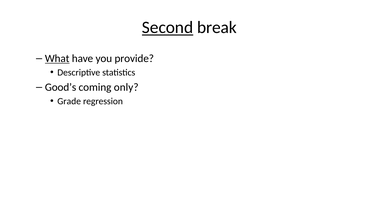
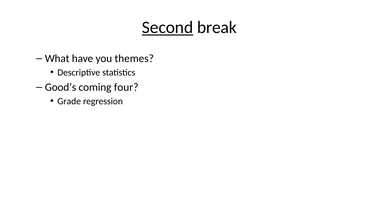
What underline: present -> none
provide: provide -> themes
only: only -> four
